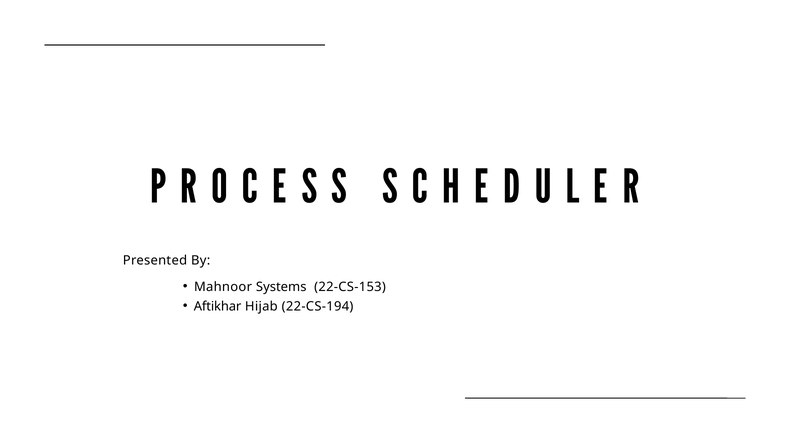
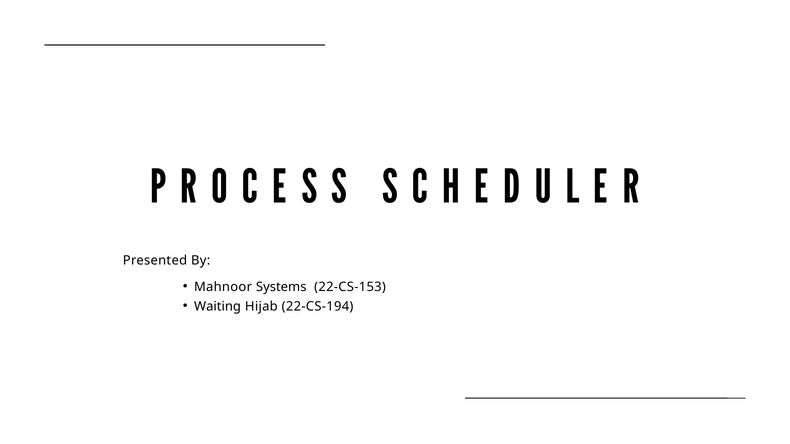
Aftikhar: Aftikhar -> Waiting
